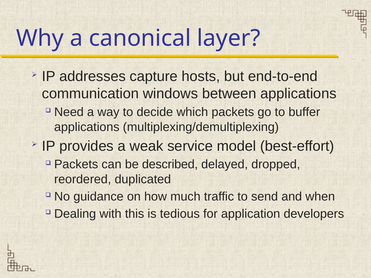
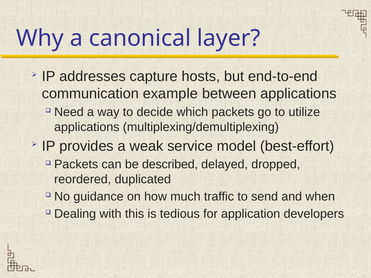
windows: windows -> example
buffer: buffer -> utilize
